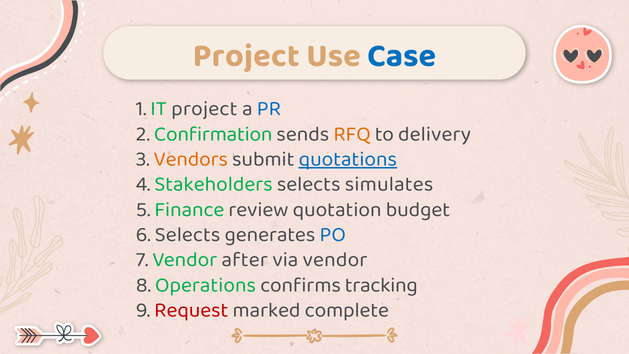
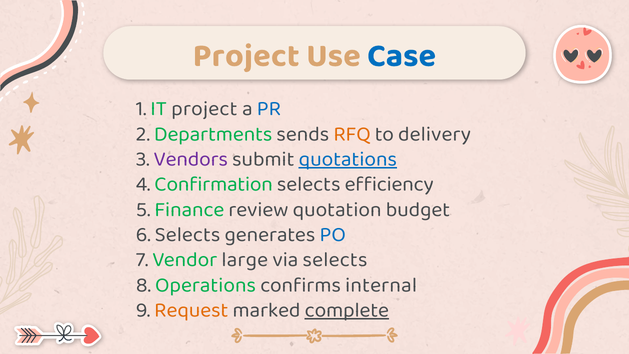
Confirmation: Confirmation -> Departments
Vendors colour: orange -> purple
Stakeholders: Stakeholders -> Confirmation
simulates: simulates -> efficiency
after: after -> large
via vendor: vendor -> selects
tracking: tracking -> internal
Request colour: red -> orange
complete underline: none -> present
